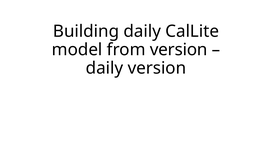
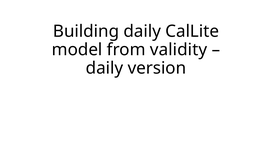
from version: version -> validity
